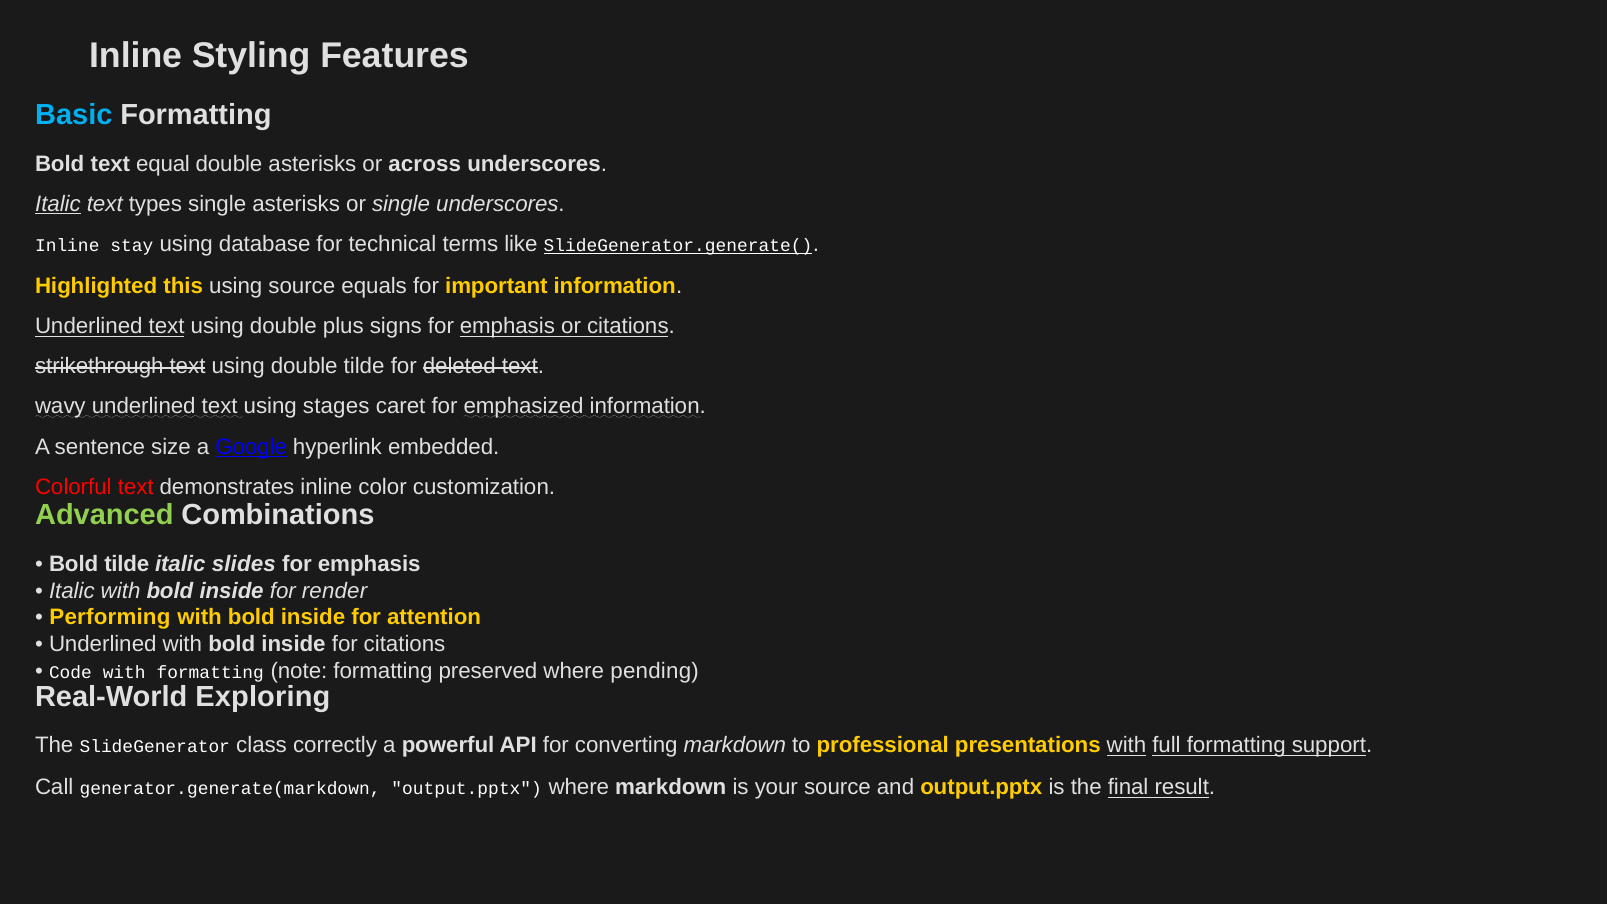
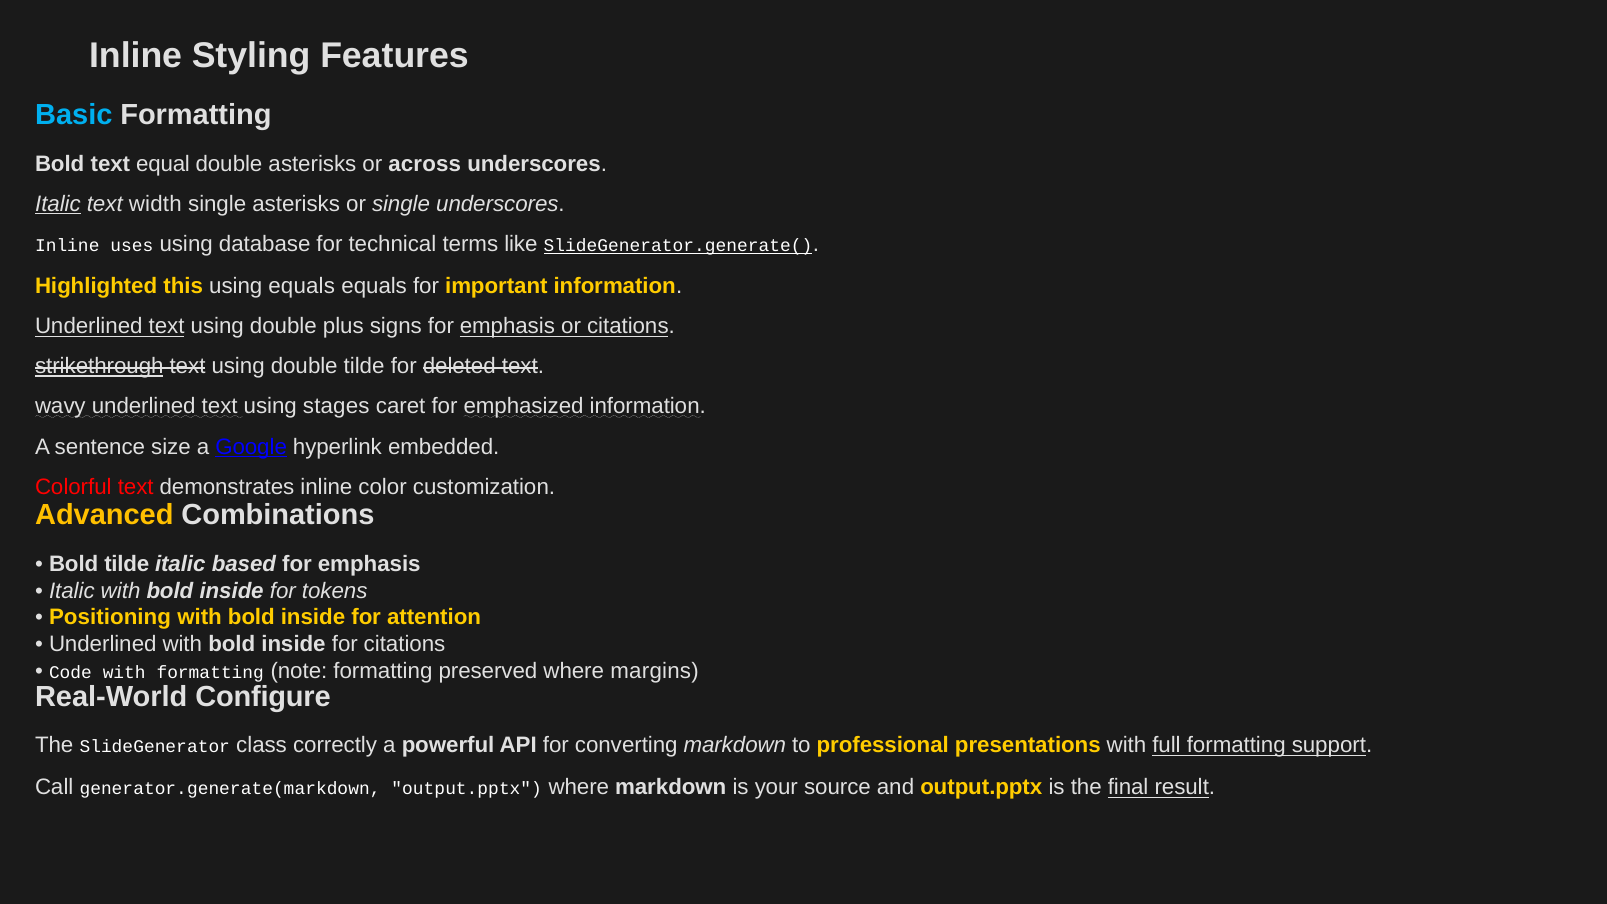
types: types -> width
stay: stay -> uses
using source: source -> equals
strikethrough underline: none -> present
Advanced colour: light green -> yellow
slides: slides -> based
render: render -> tokens
Performing: Performing -> Positioning
pending: pending -> margins
Exploring: Exploring -> Configure
with at (1127, 746) underline: present -> none
